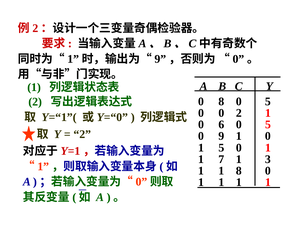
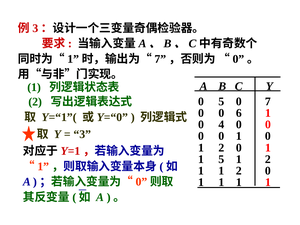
2 at (35, 28): 2 -> 3
9 at (160, 59): 9 -> 7
0 8: 8 -> 5
5 at (268, 102): 5 -> 7
0 2: 2 -> 6
6: 6 -> 4
5 at (268, 125): 5 -> 0
2 at (82, 134): 2 -> 3
9 at (221, 136): 9 -> 0
5 at (221, 148): 5 -> 2
1 7: 7 -> 5
3 at (268, 159): 3 -> 2
1 1 8: 8 -> 2
